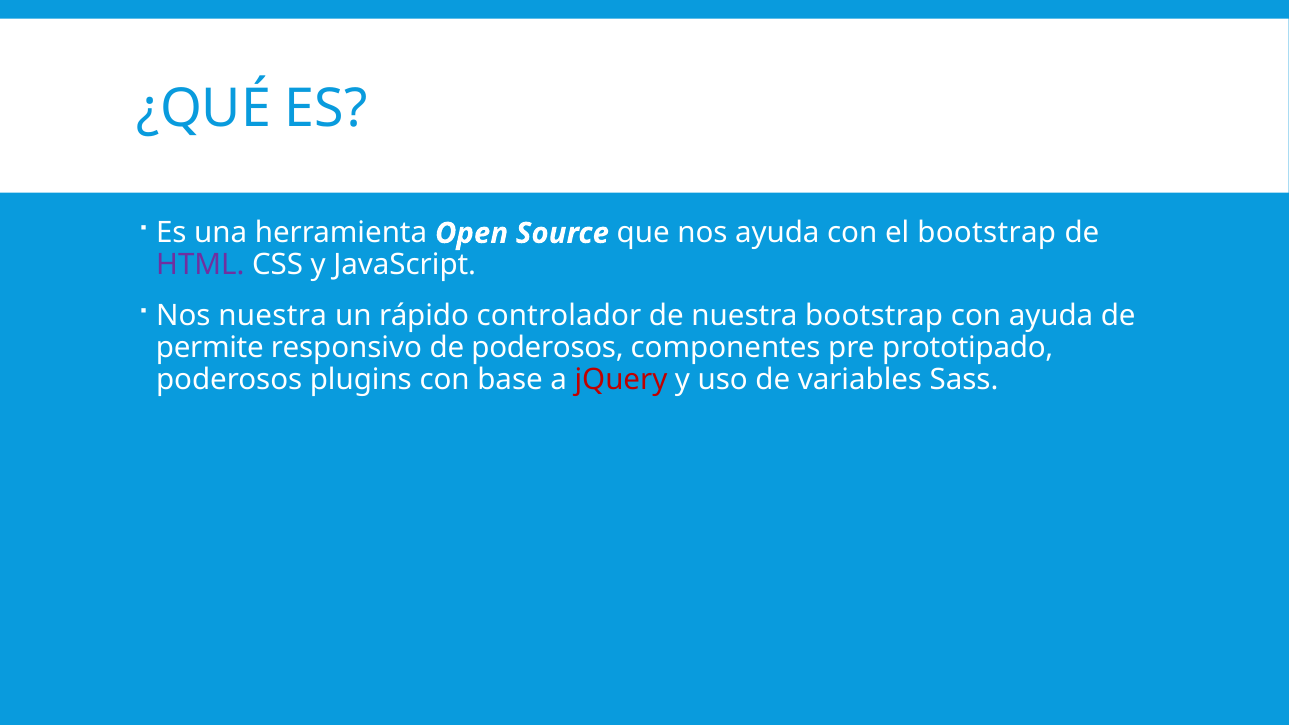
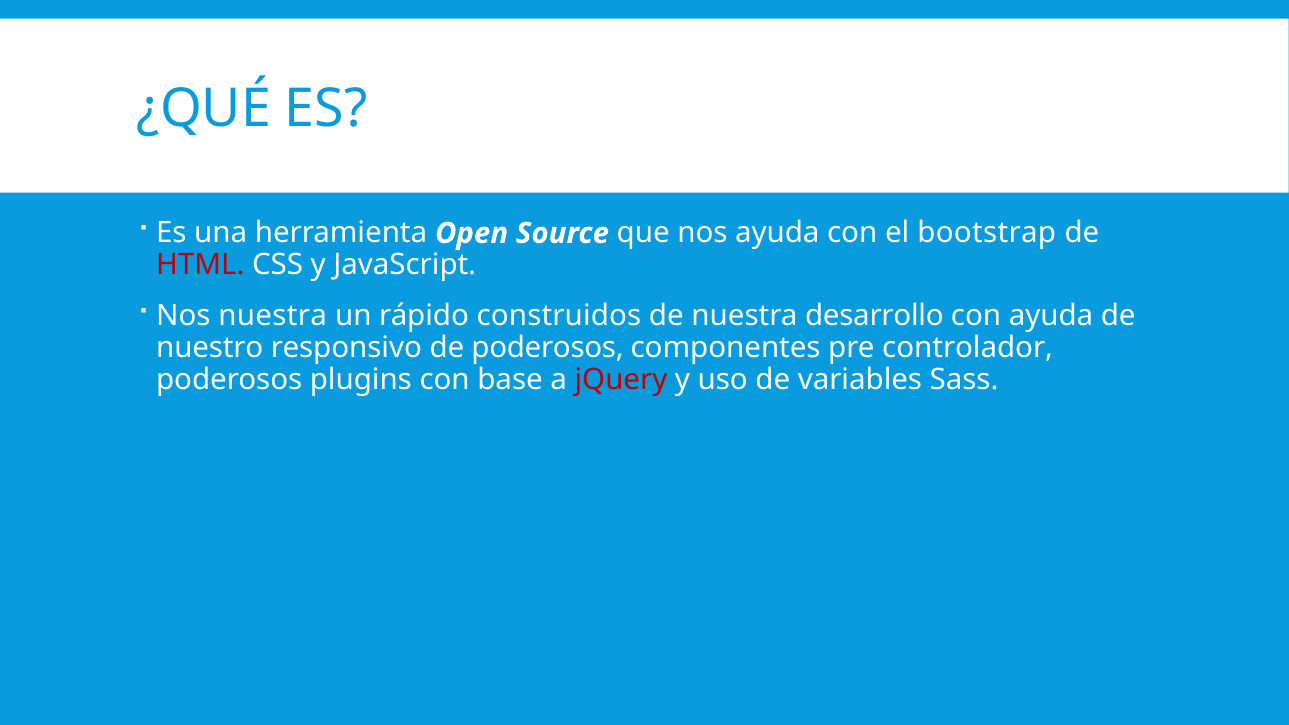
HTML colour: purple -> red
controlador: controlador -> construidos
nuestra bootstrap: bootstrap -> desarrollo
permite: permite -> nuestro
prototipado: prototipado -> controlador
